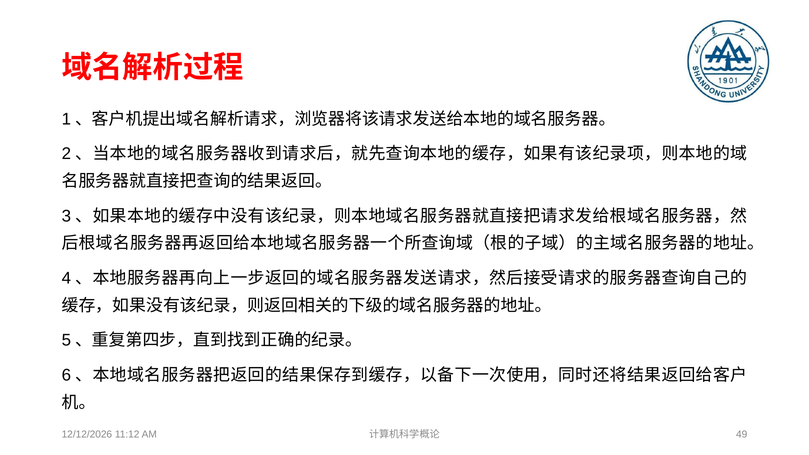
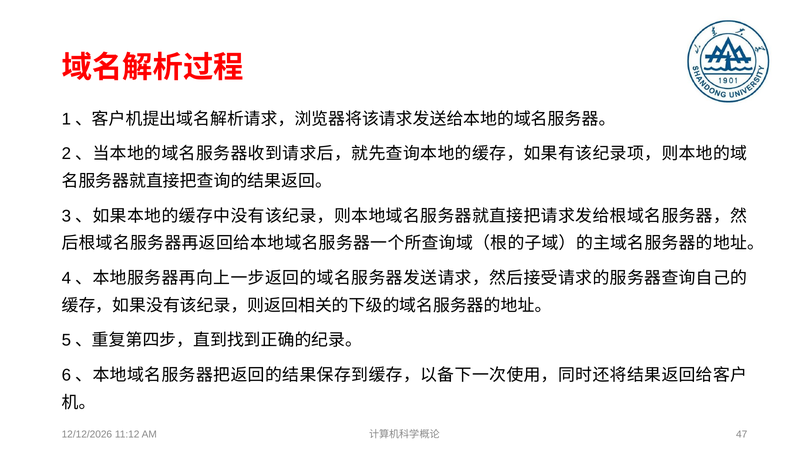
49: 49 -> 47
